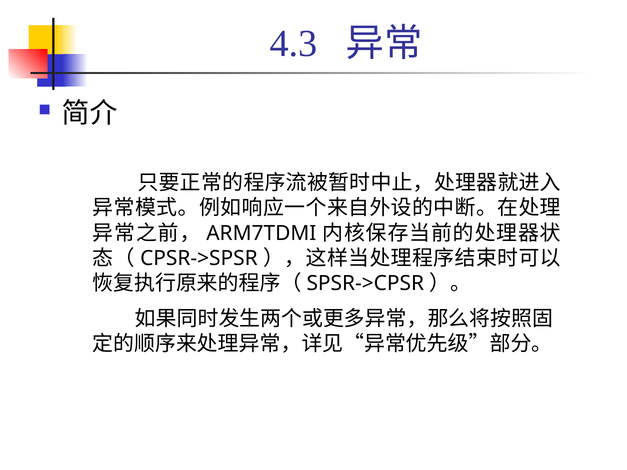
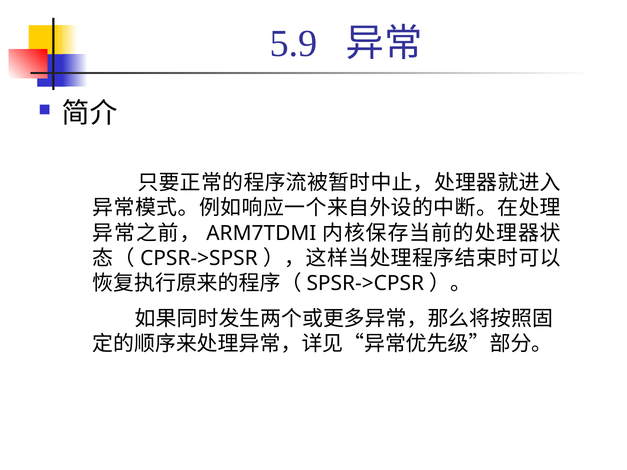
4.3: 4.3 -> 5.9
